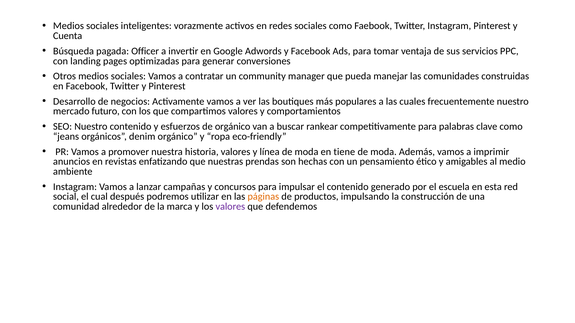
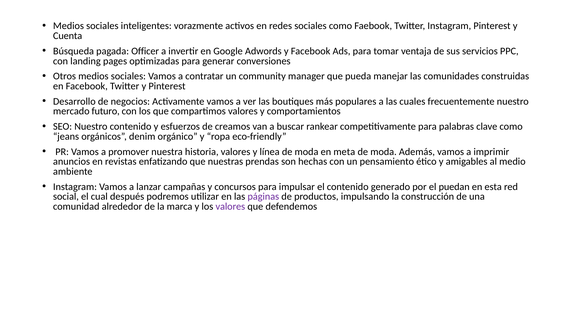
de orgánico: orgánico -> creamos
tiene: tiene -> meta
escuela: escuela -> puedan
páginas colour: orange -> purple
